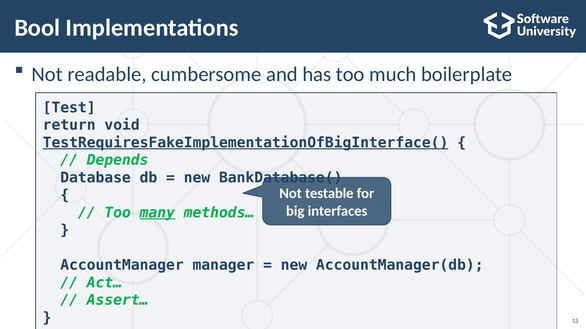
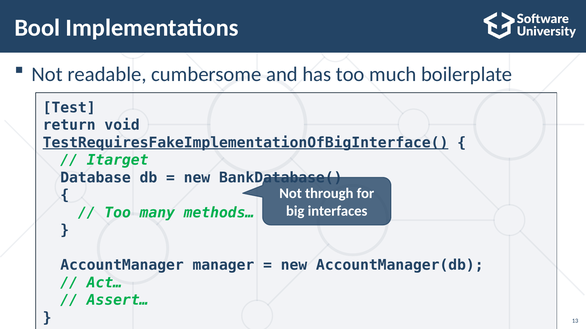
Depends: Depends -> Itarget
testable: testable -> through
many underline: present -> none
